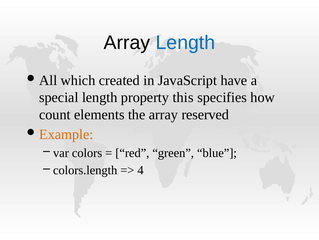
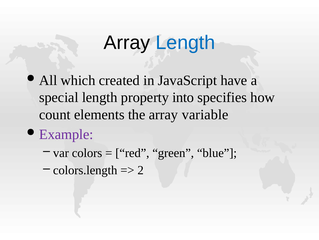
this: this -> into
reserved: reserved -> variable
Example colour: orange -> purple
4: 4 -> 2
